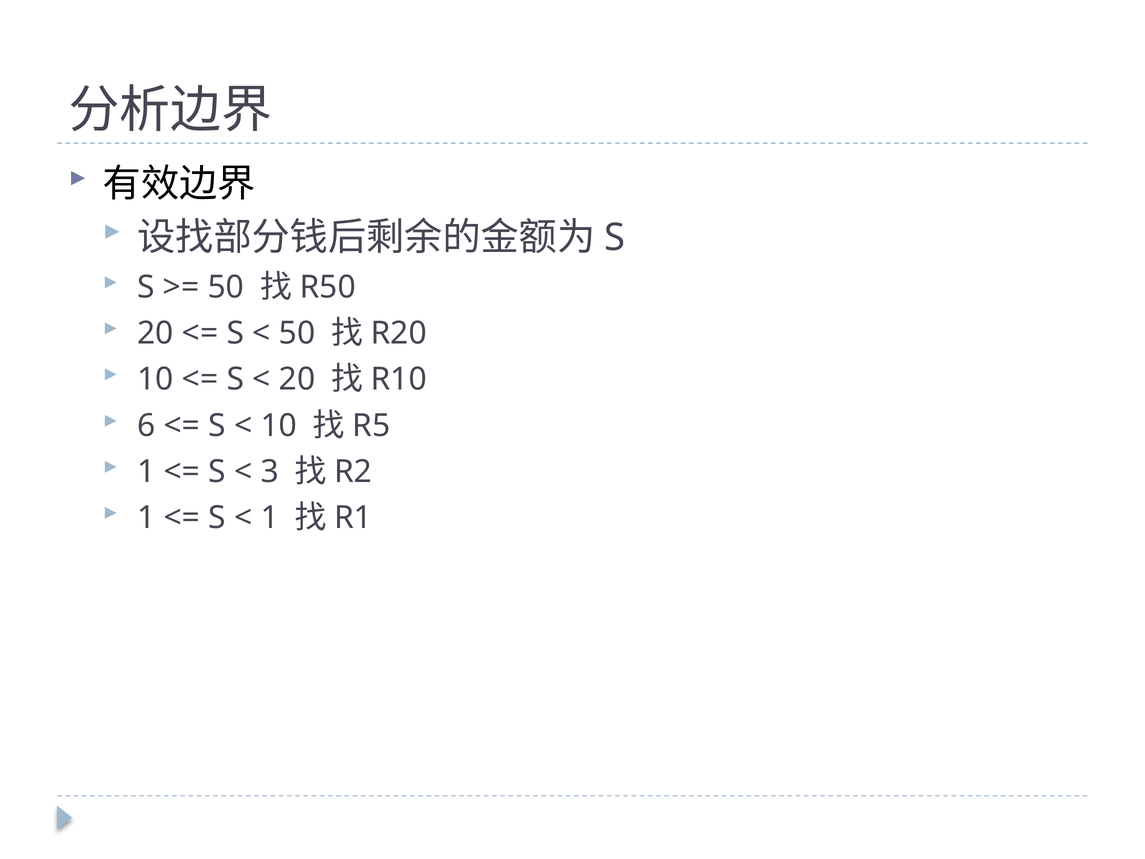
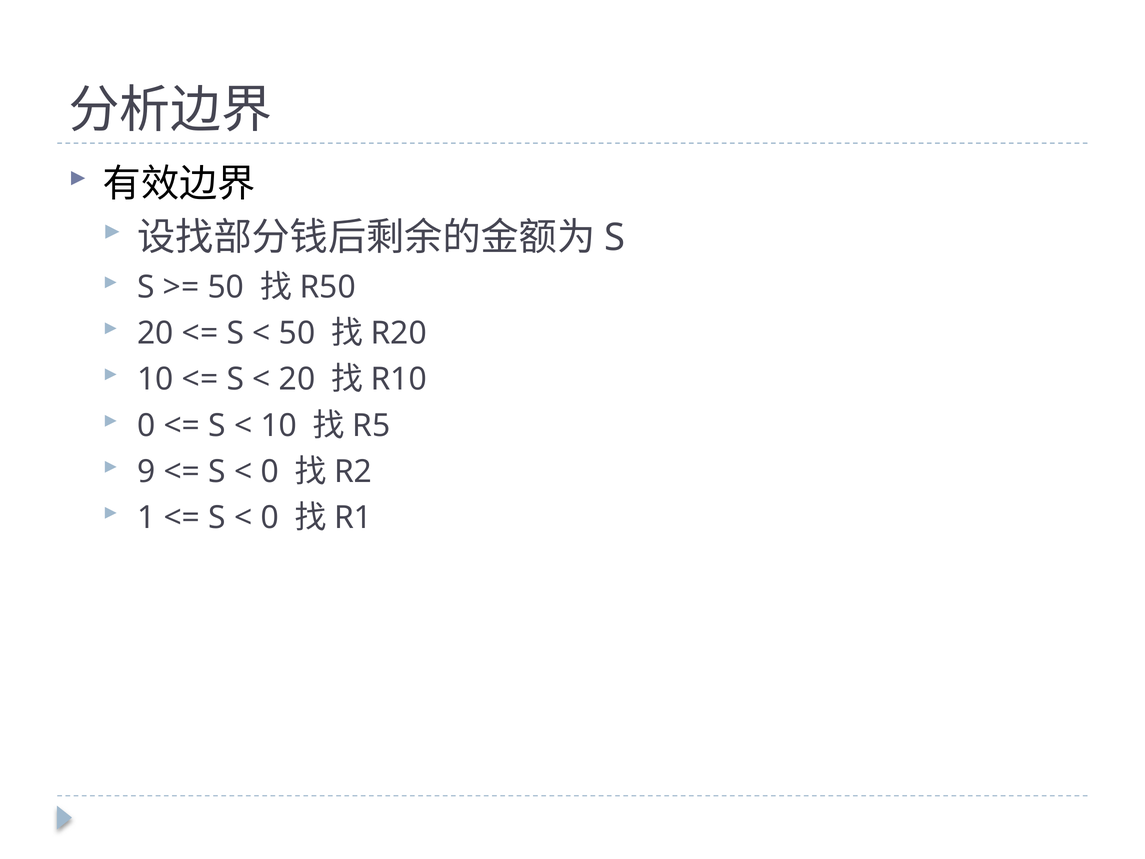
6 at (146, 425): 6 -> 0
1 at (146, 472): 1 -> 9
3 at (270, 472): 3 -> 0
1 at (270, 518): 1 -> 0
